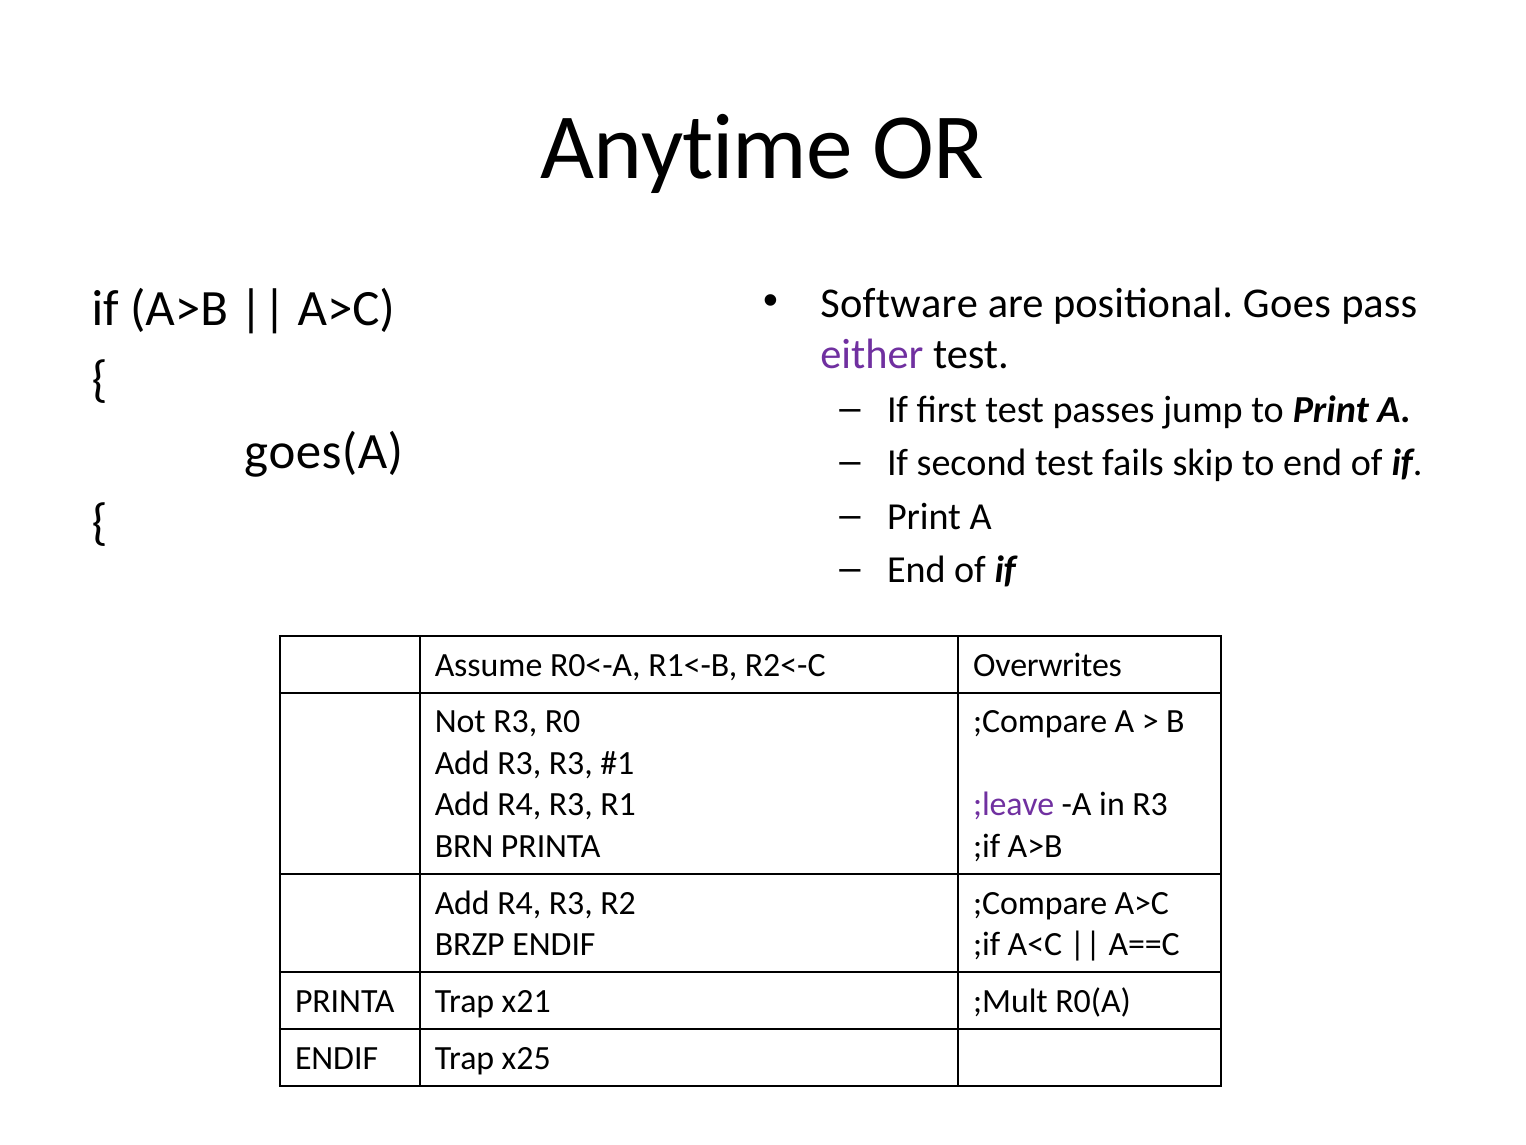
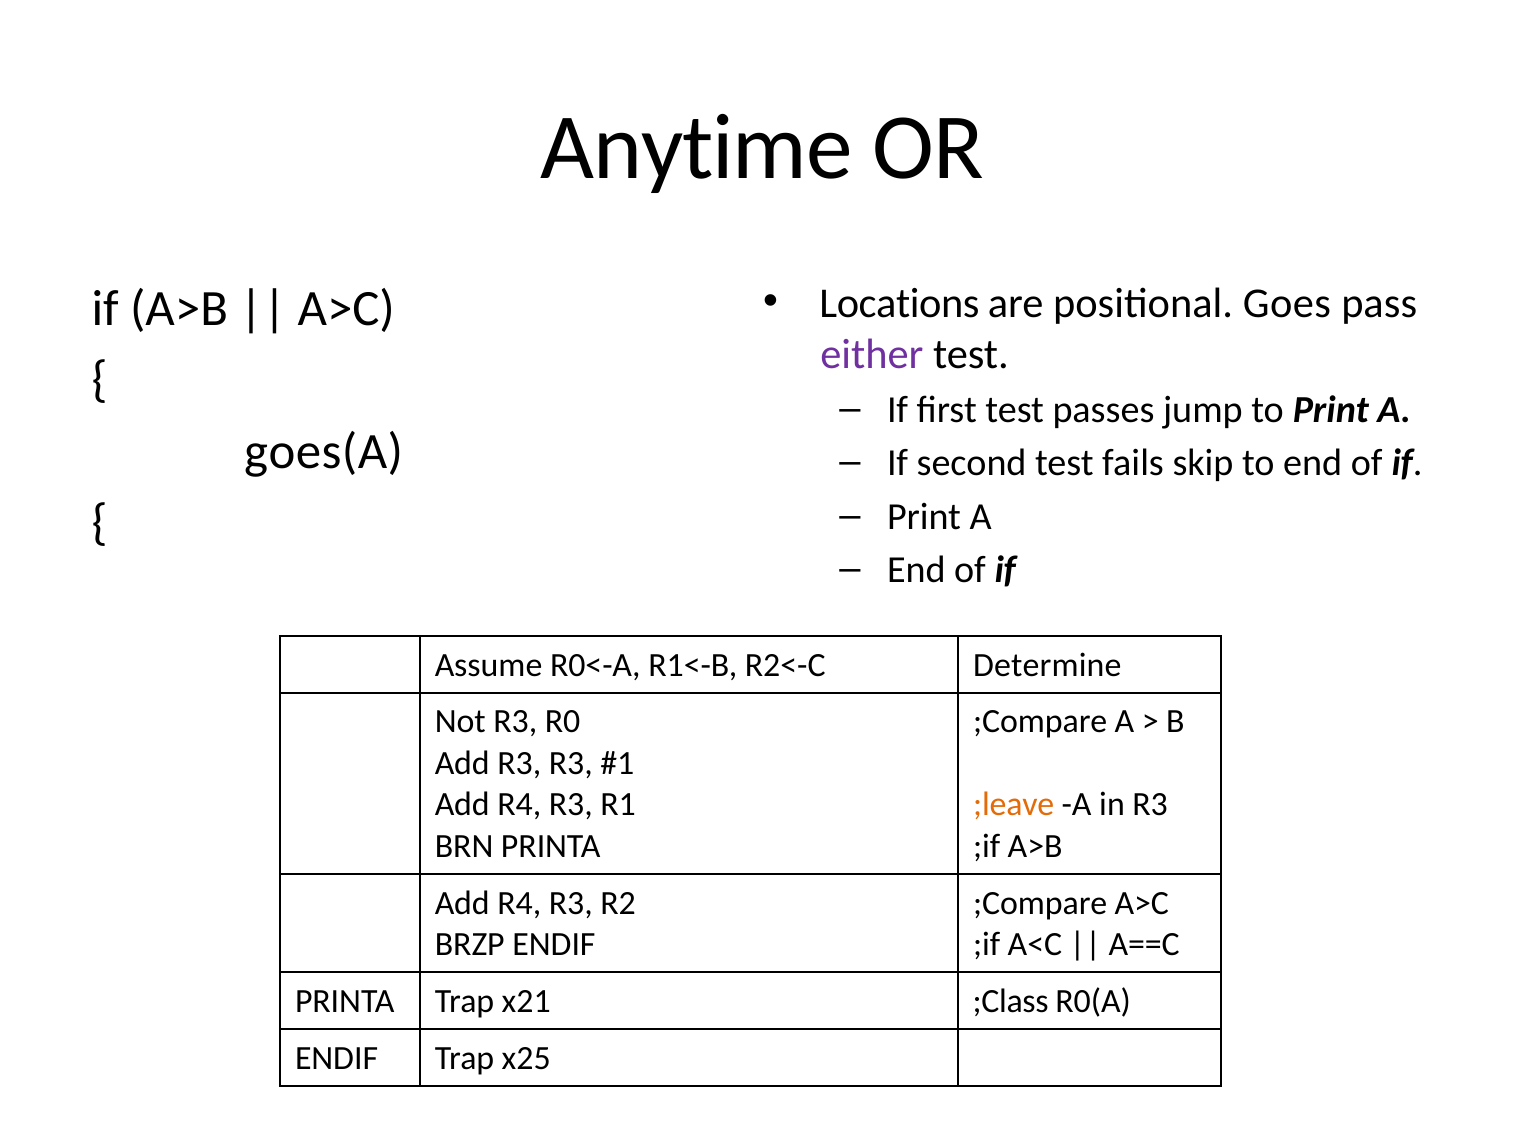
Software: Software -> Locations
Overwrites: Overwrites -> Determine
;leave colour: purple -> orange
;Mult: ;Mult -> ;Class
